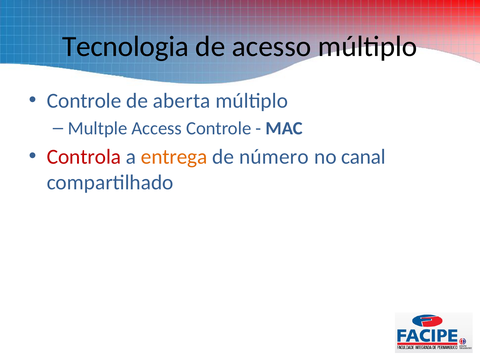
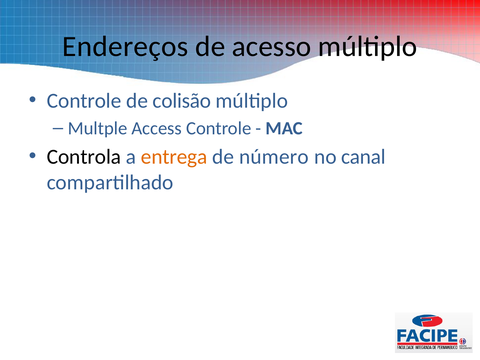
Tecnologia: Tecnologia -> Endereços
aberta: aberta -> colisão
Controla colour: red -> black
